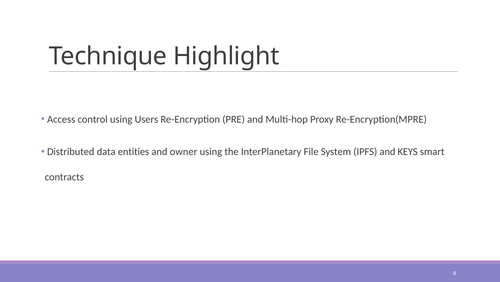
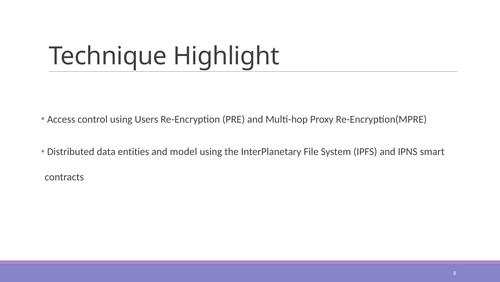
owner: owner -> model
KEYS: KEYS -> IPNS
